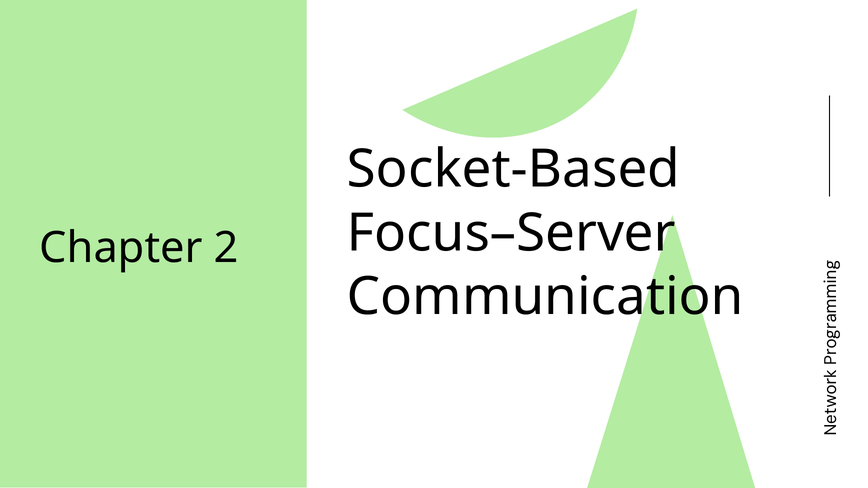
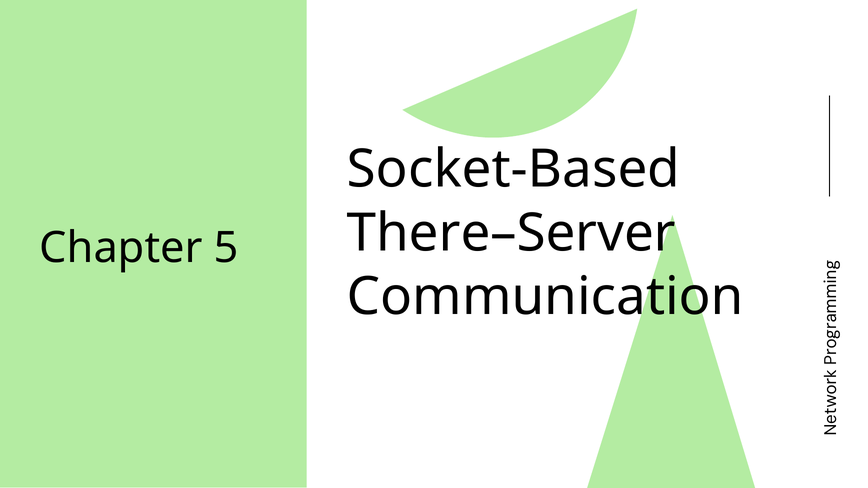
Focus–Server: Focus–Server -> There–Server
2: 2 -> 5
